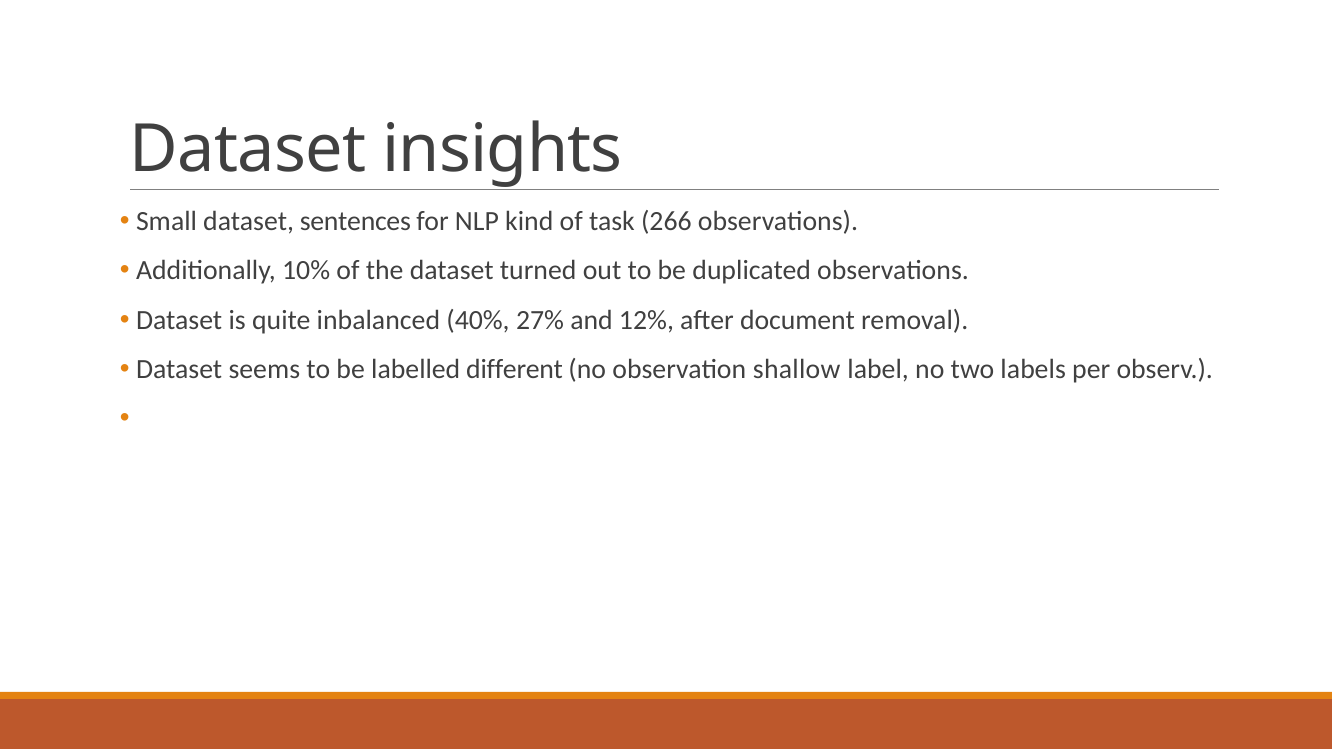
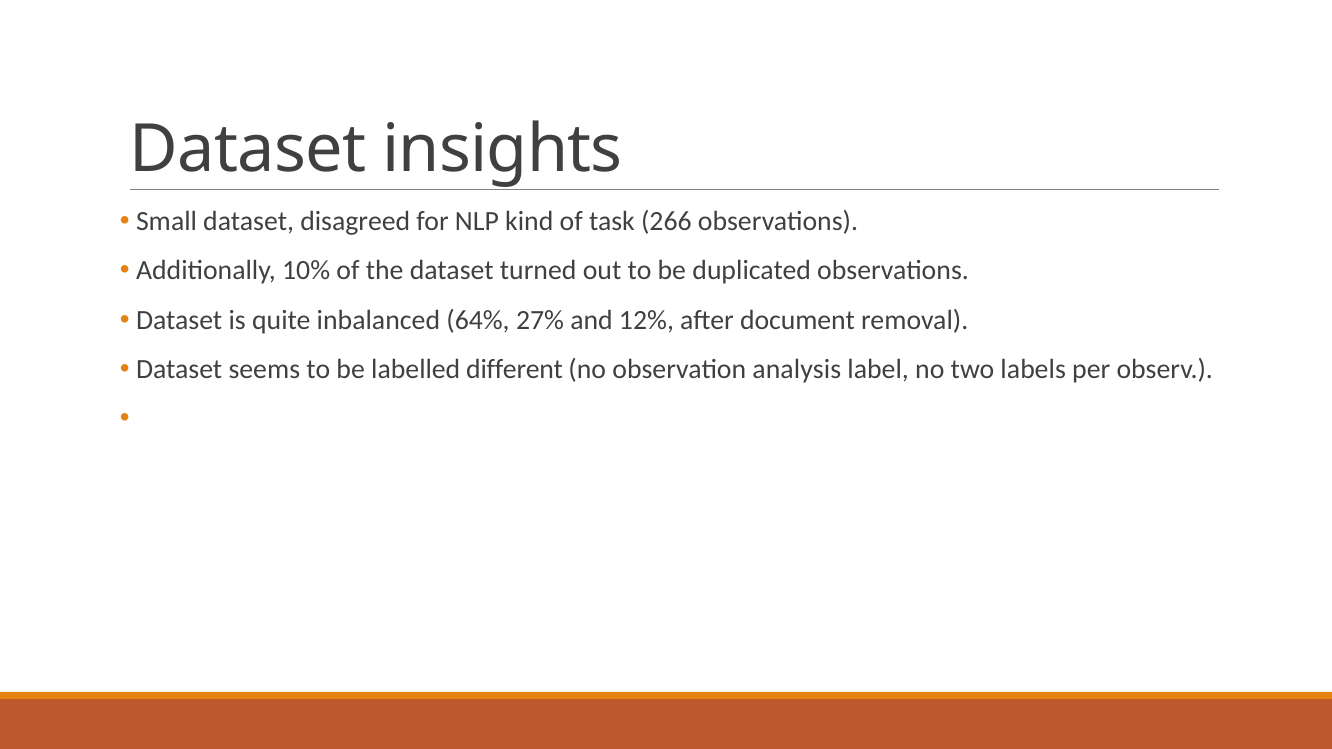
sentences: sentences -> disagreed
40%: 40% -> 64%
shallow: shallow -> analysis
